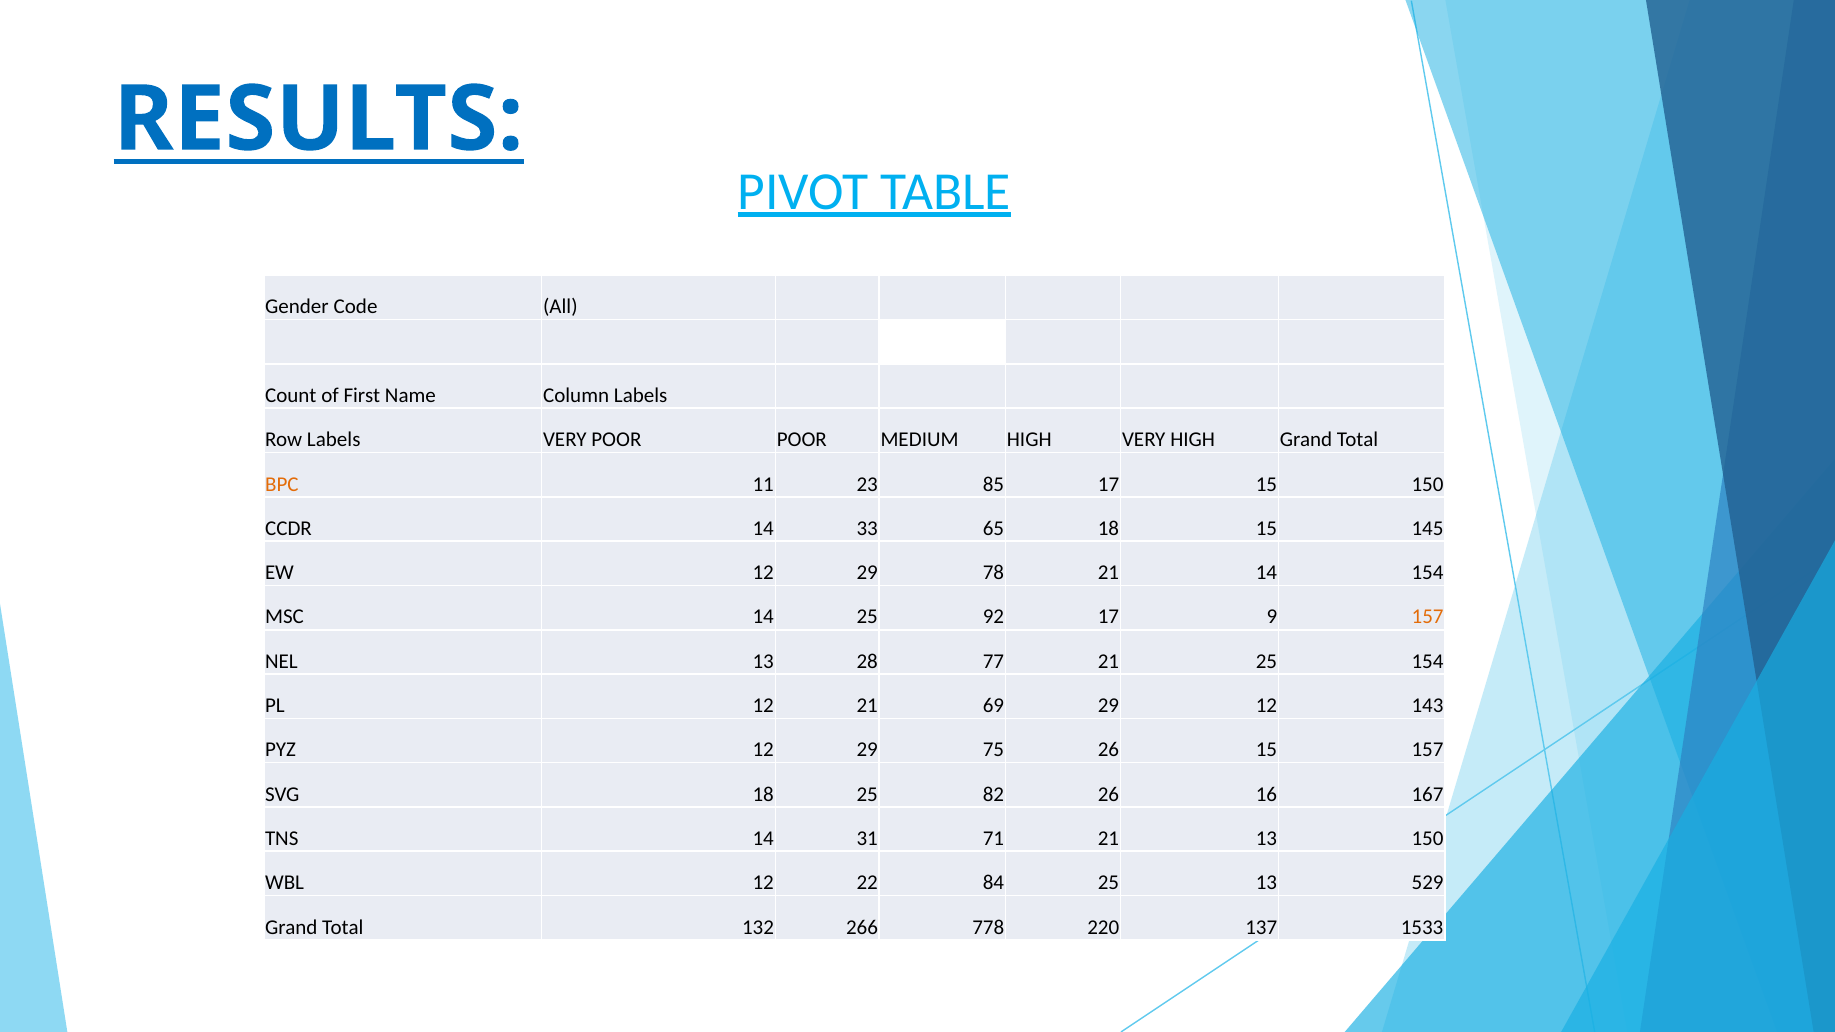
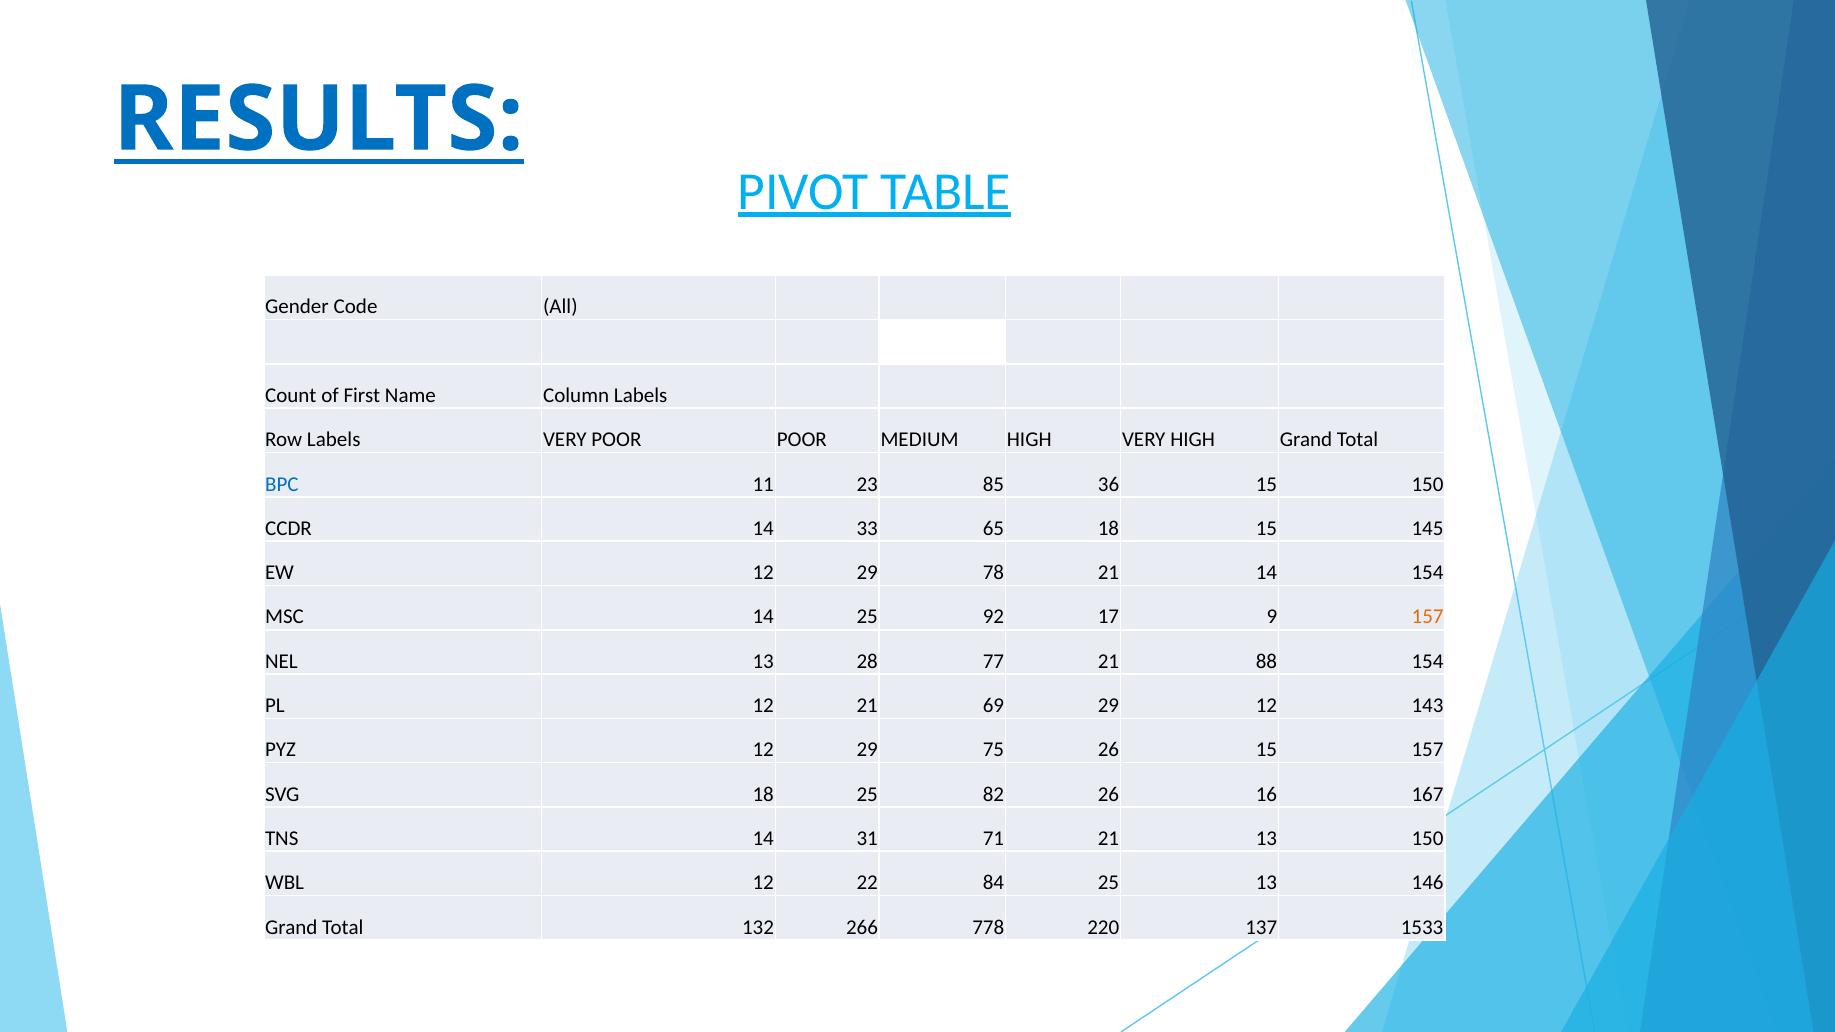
BPC colour: orange -> blue
85 17: 17 -> 36
21 25: 25 -> 88
529: 529 -> 146
